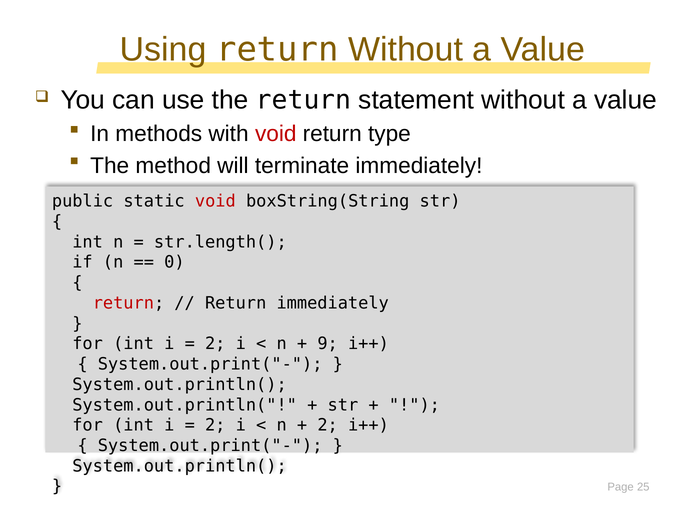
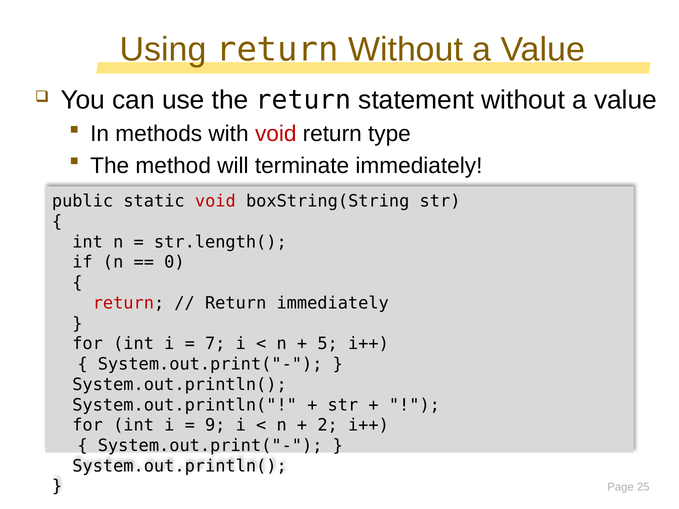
2 at (215, 344): 2 -> 7
9: 9 -> 5
2 at (215, 425): 2 -> 9
